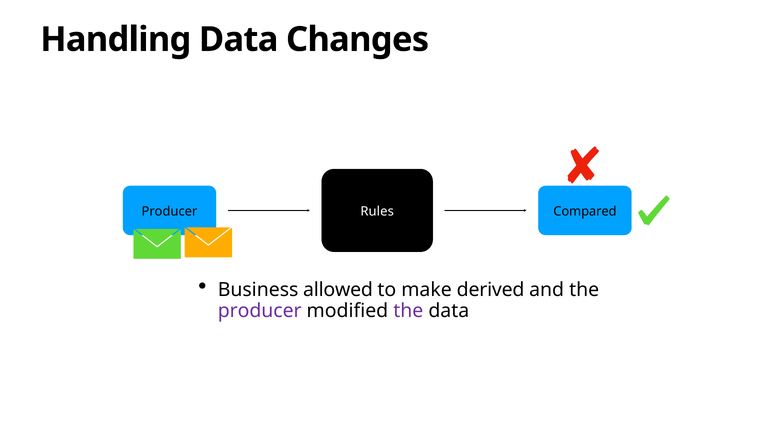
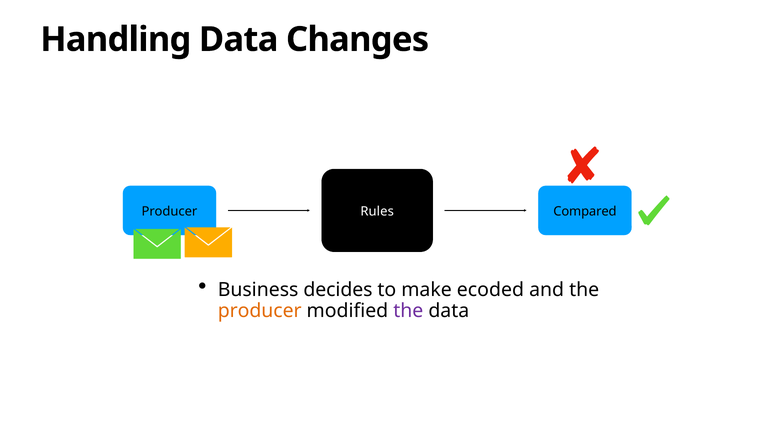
allowed: allowed -> decides
derived: derived -> ecoded
producer at (260, 311) colour: purple -> orange
